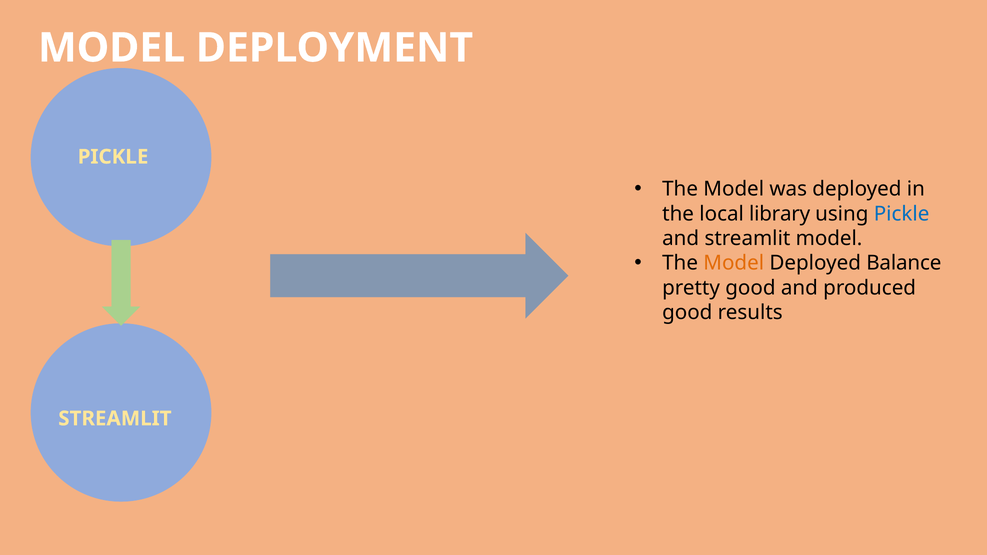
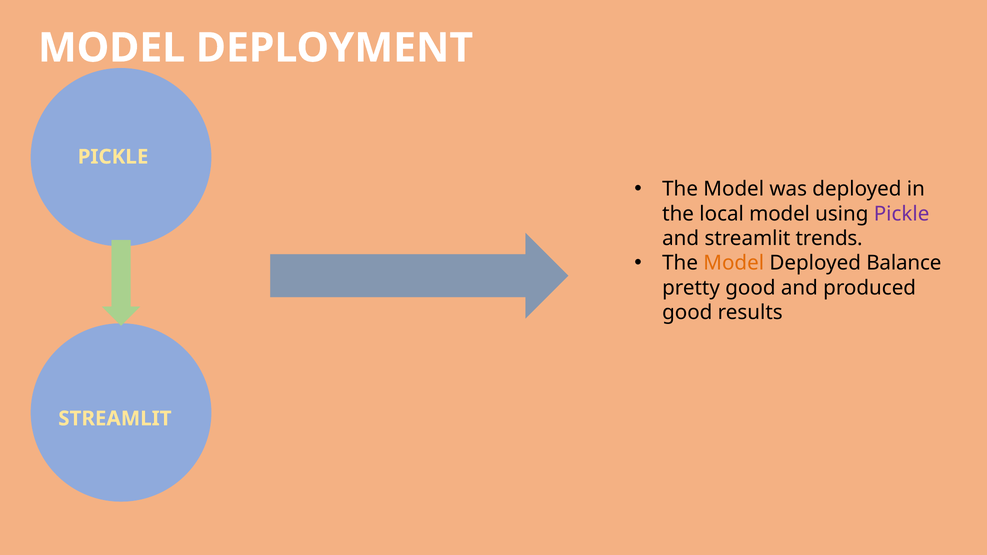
local library: library -> model
Pickle at (902, 214) colour: blue -> purple
streamlit model: model -> trends
